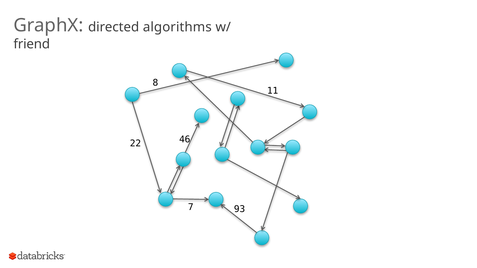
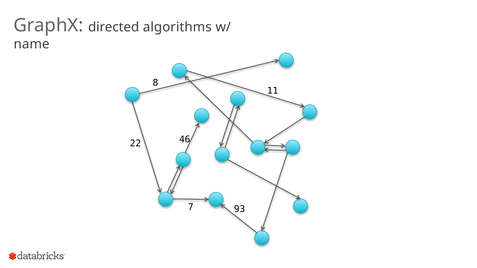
friend: friend -> name
